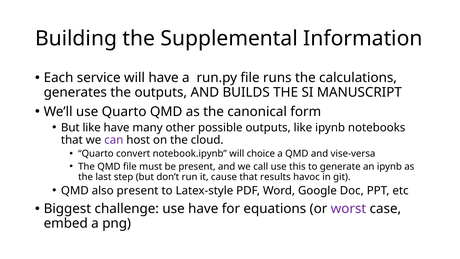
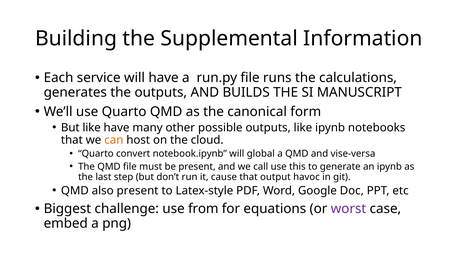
can colour: purple -> orange
choice: choice -> global
results: results -> output
use have: have -> from
